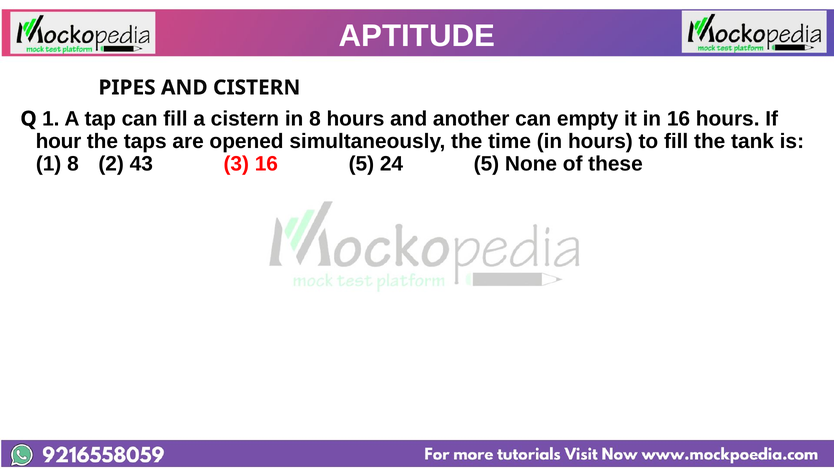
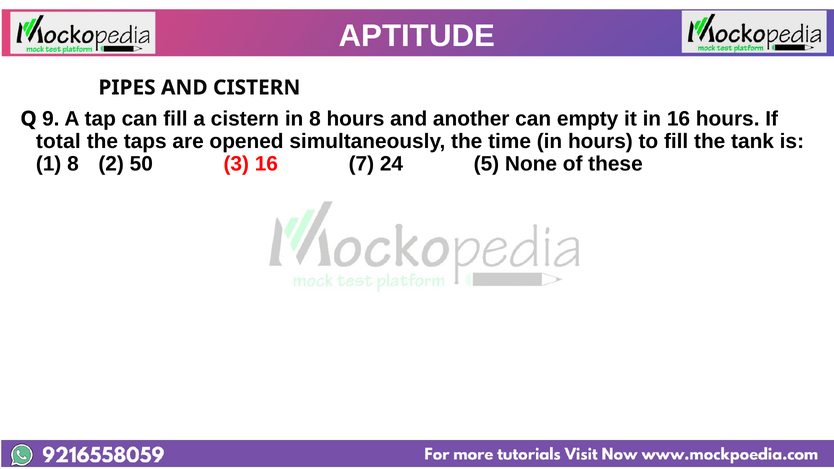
Q 1: 1 -> 9
hour: hour -> total
43: 43 -> 50
16 5: 5 -> 7
